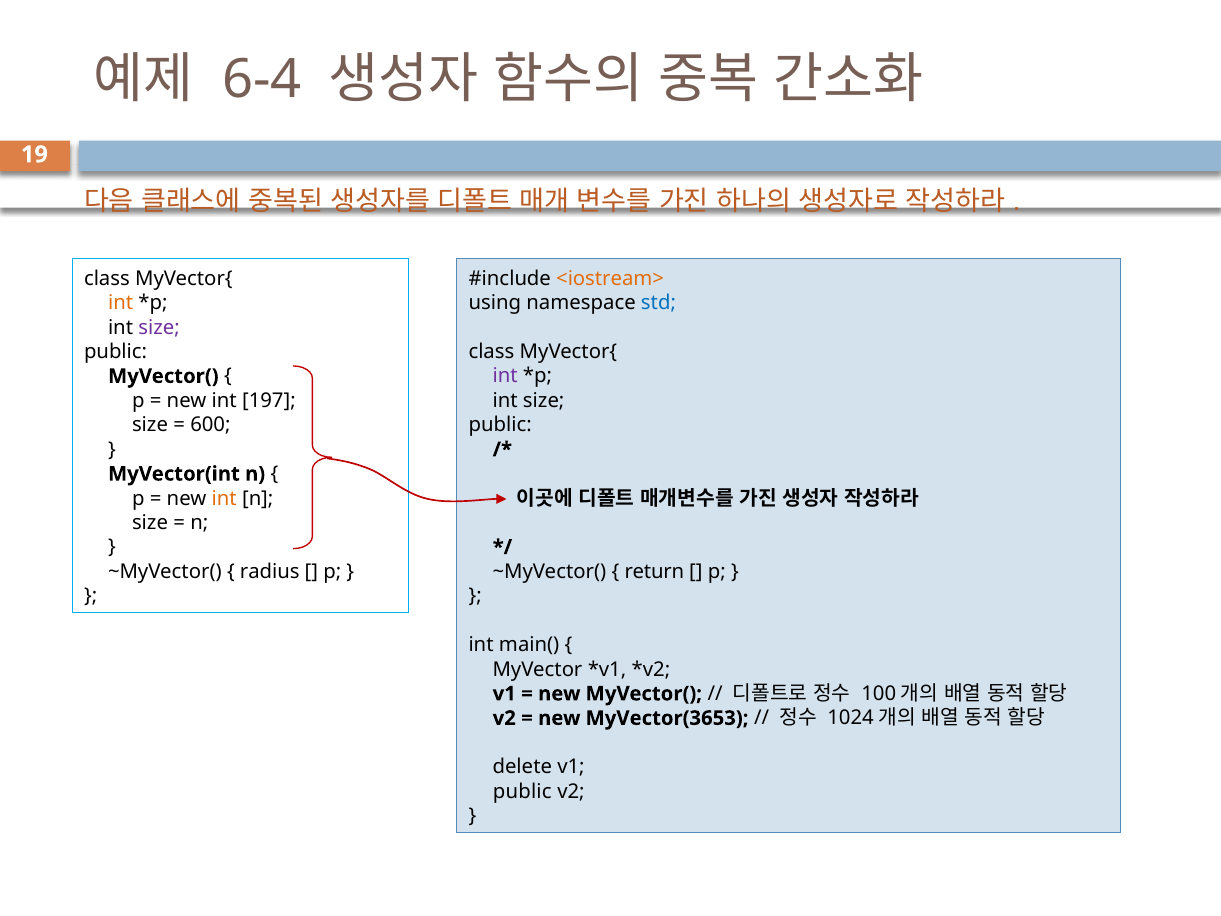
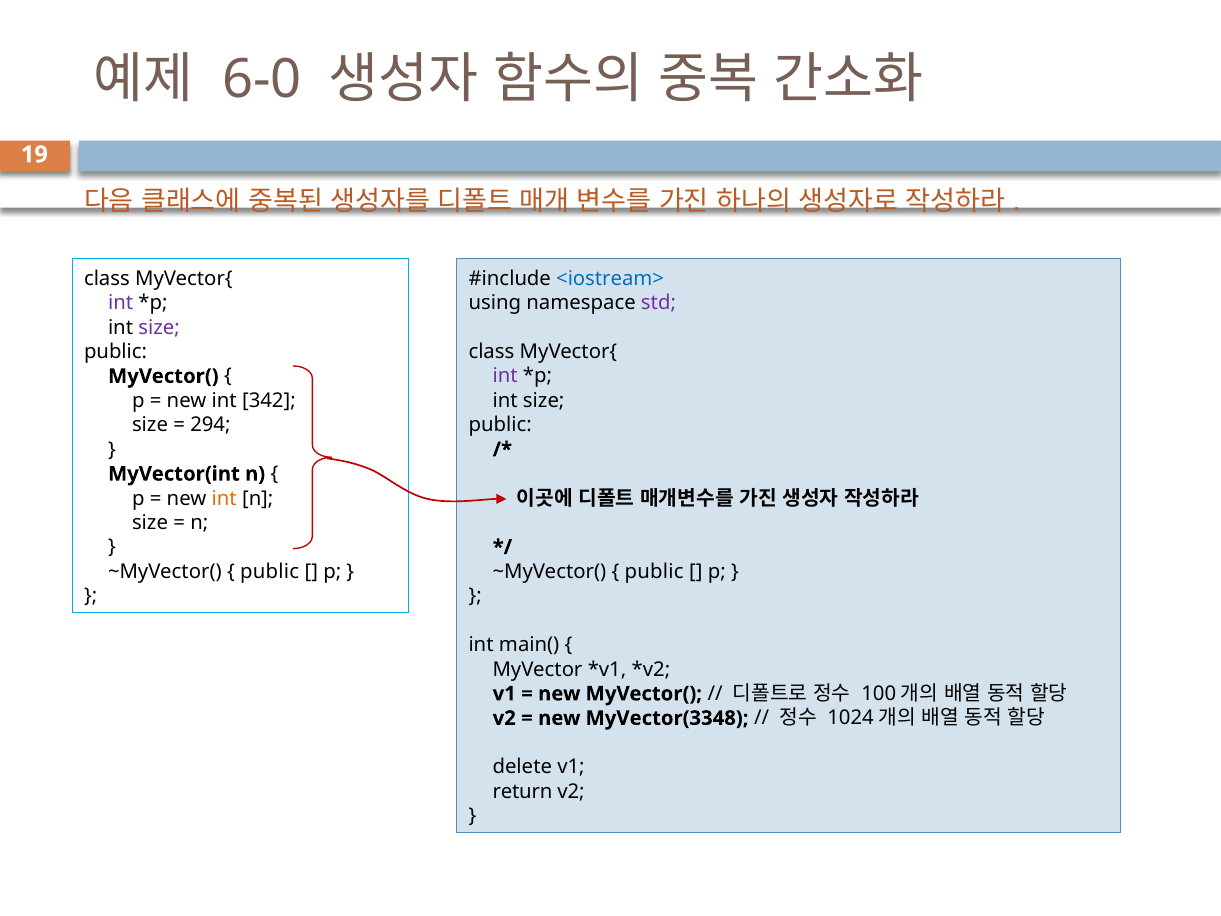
6-4: 6-4 -> 6-0
<iostream> colour: orange -> blue
int at (121, 303) colour: orange -> purple
std colour: blue -> purple
197: 197 -> 342
600: 600 -> 294
radius at (270, 571): radius -> public
return at (654, 571): return -> public
MyVector(3653: MyVector(3653 -> MyVector(3348
public at (522, 791): public -> return
